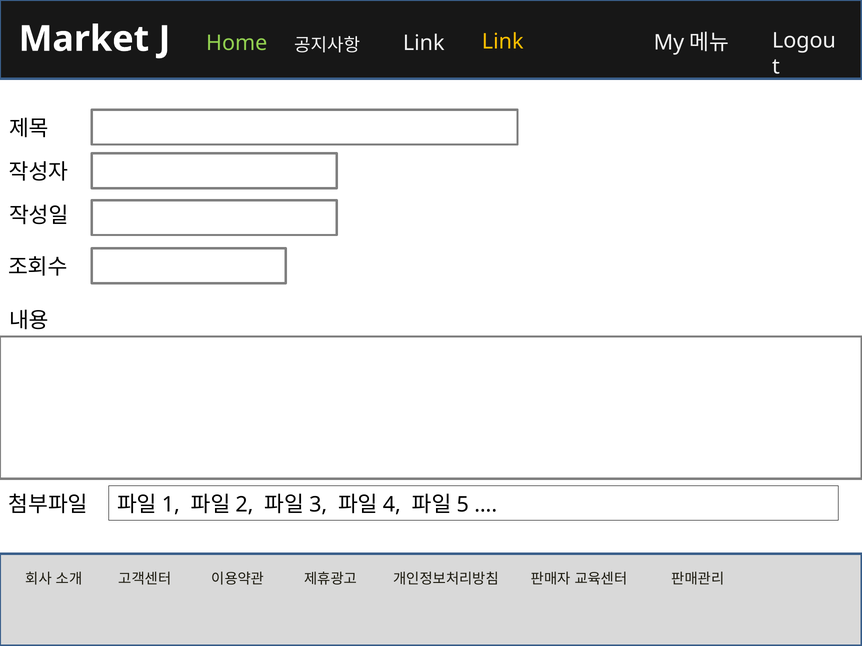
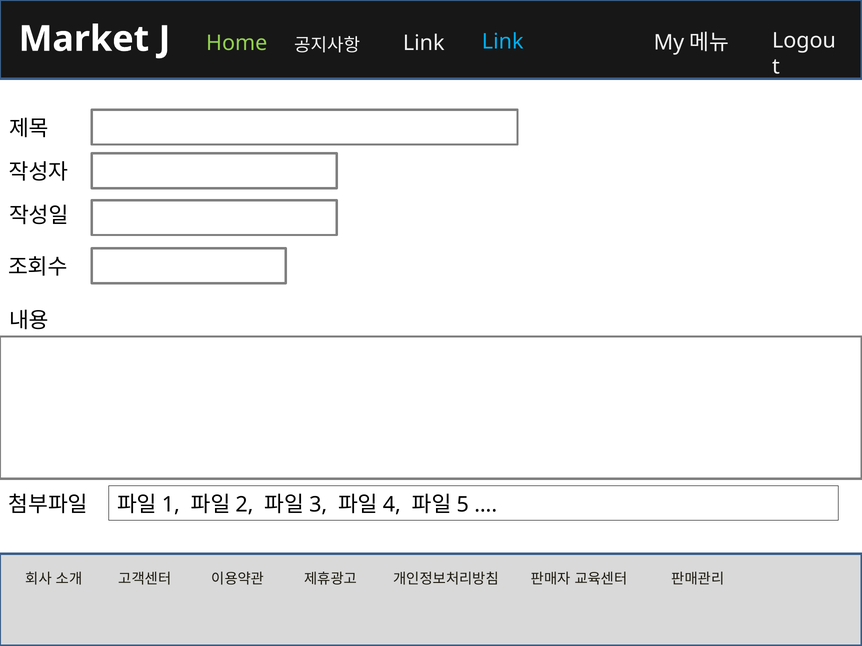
Link at (503, 41) colour: yellow -> light blue
